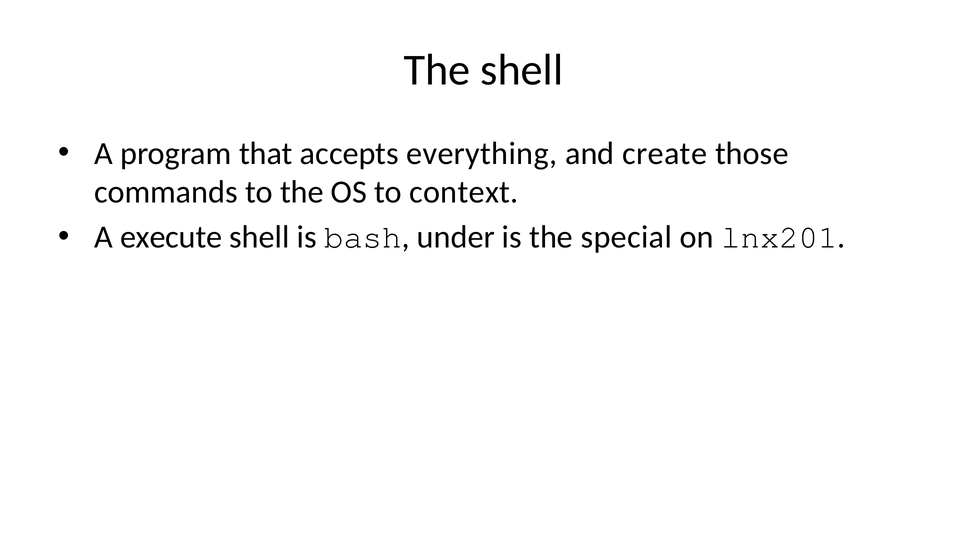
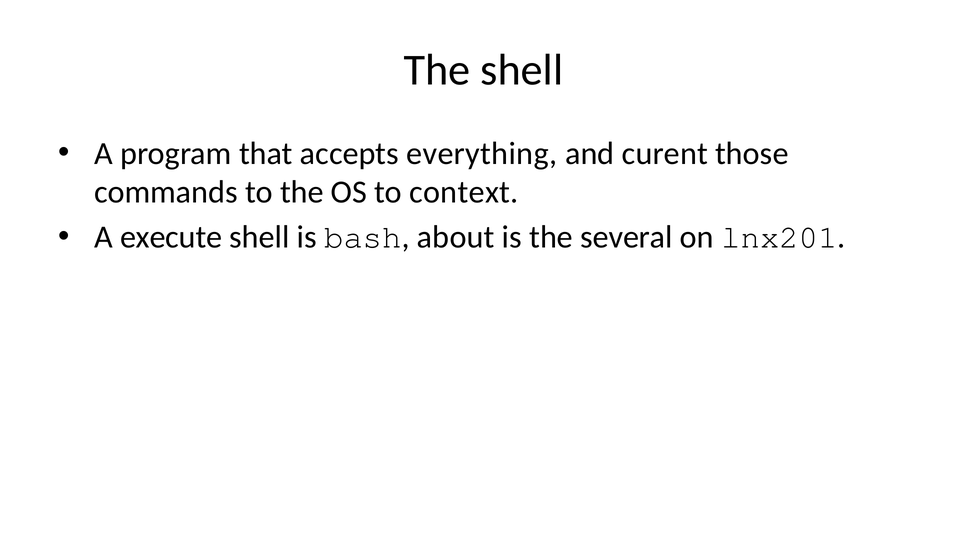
create: create -> curent
under: under -> about
special: special -> several
